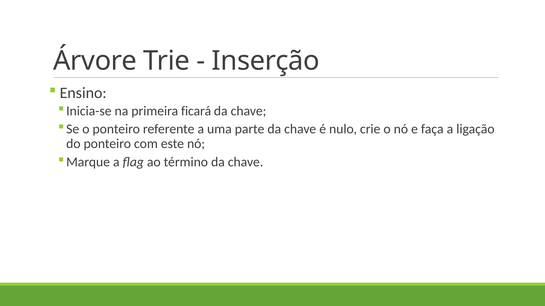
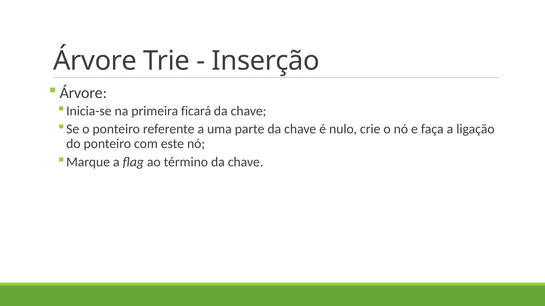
Ensino at (83, 93): Ensino -> Árvore
